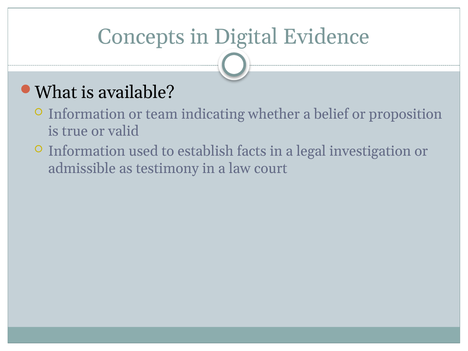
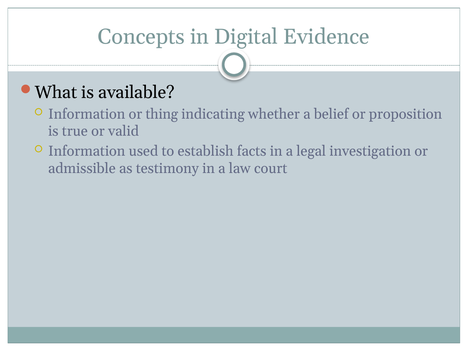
team: team -> thing
